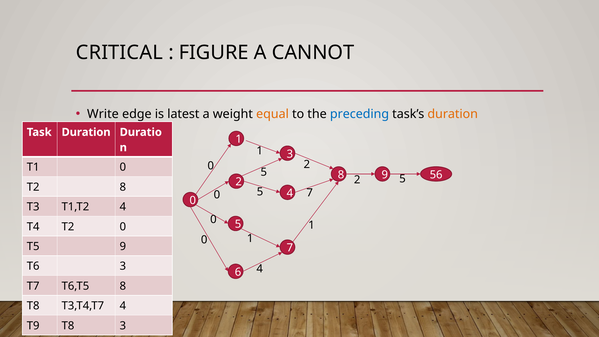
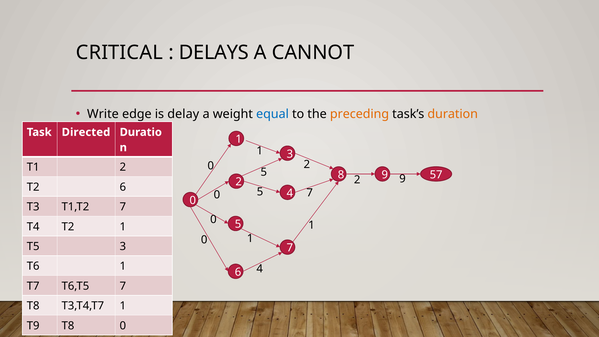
FIGURE: FIGURE -> DELAYS
latest: latest -> delay
equal colour: orange -> blue
preceding colour: blue -> orange
Task Duration: Duration -> Directed
T1 0: 0 -> 2
56: 56 -> 57
5 at (402, 179): 5 -> 9
T2 8: 8 -> 6
T1,T2 4: 4 -> 7
T2 0: 0 -> 1
T5 9: 9 -> 3
T6 3: 3 -> 1
T6,T5 8: 8 -> 7
T3,T4,T7 4: 4 -> 1
T8 3: 3 -> 0
